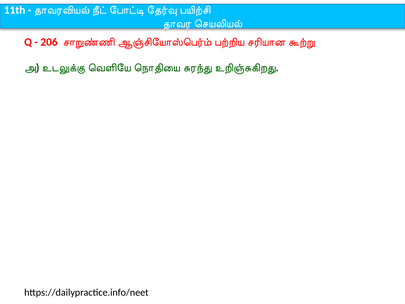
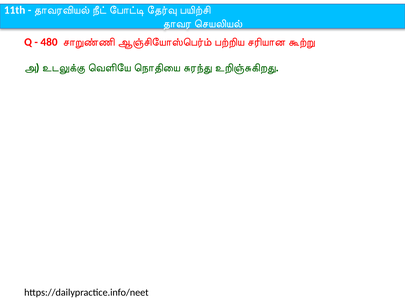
206: 206 -> 480
